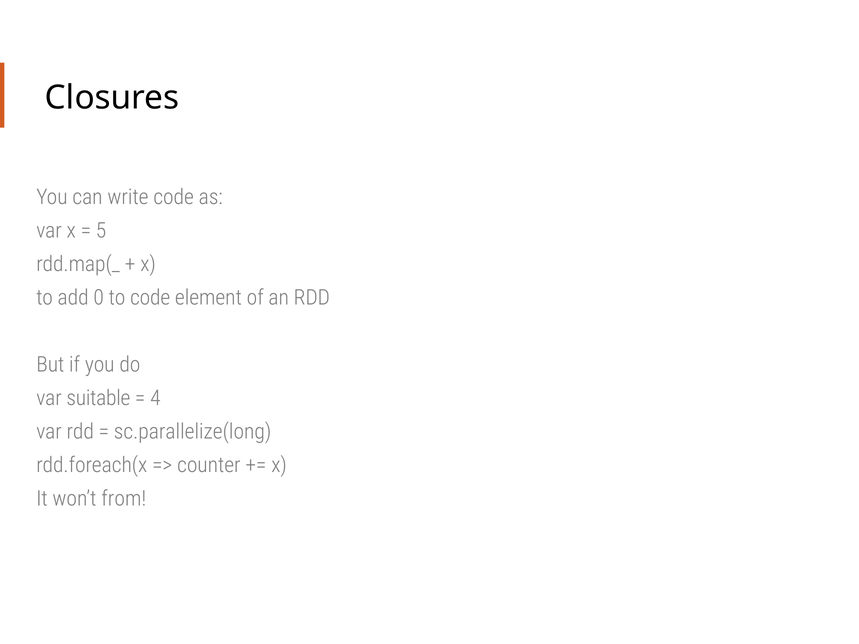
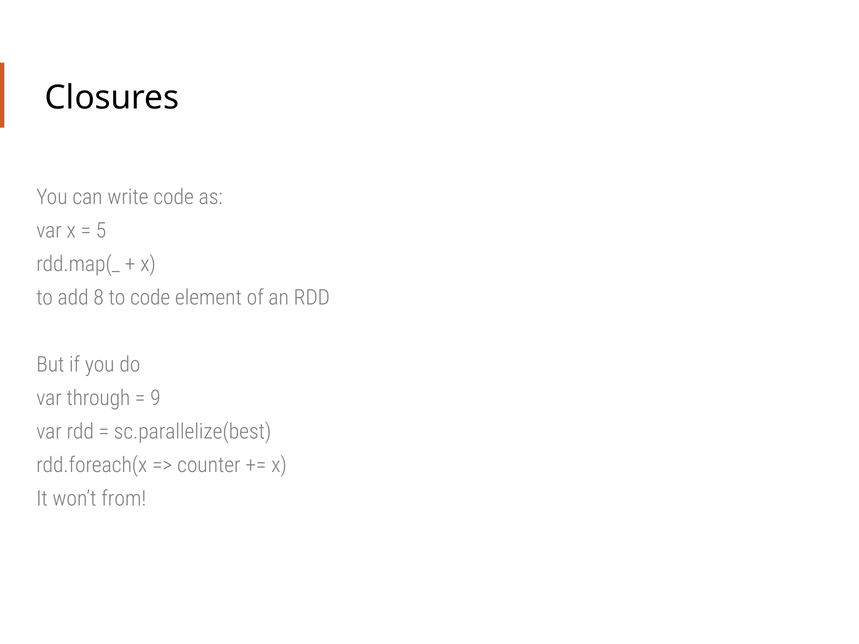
0: 0 -> 8
suitable: suitable -> through
4: 4 -> 9
sc.parallelize(long: sc.parallelize(long -> sc.parallelize(best
